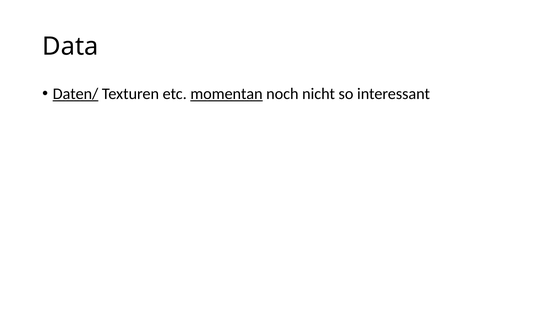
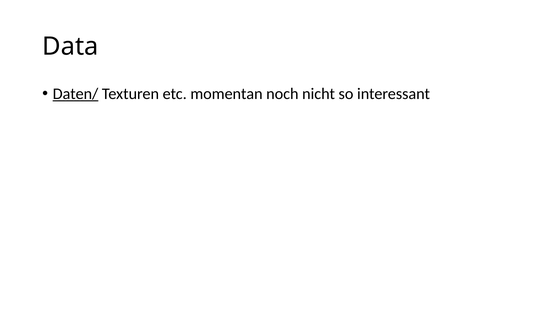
momentan underline: present -> none
